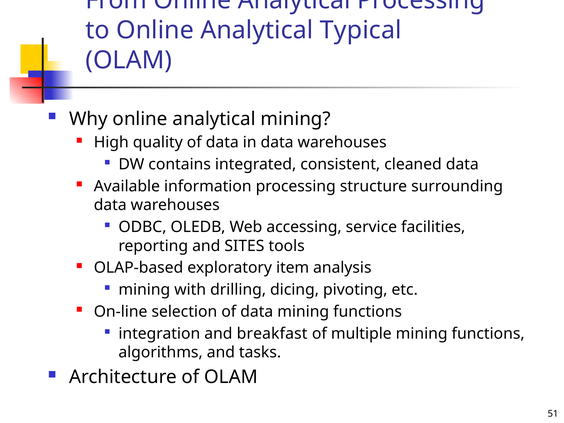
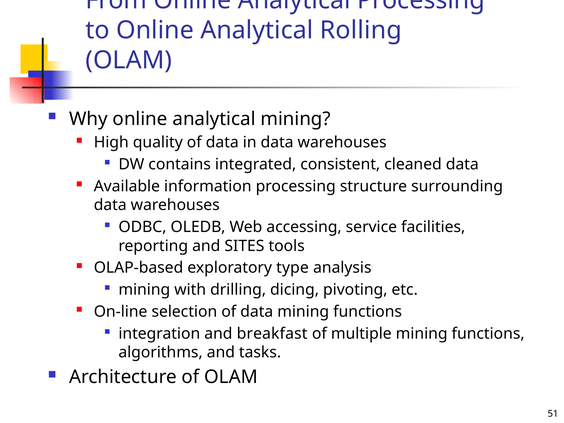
Typical: Typical -> Rolling
item: item -> type
